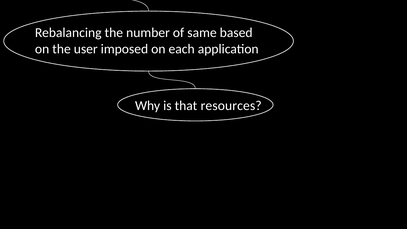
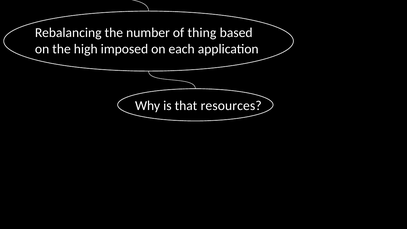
same: same -> thing
user: user -> high
